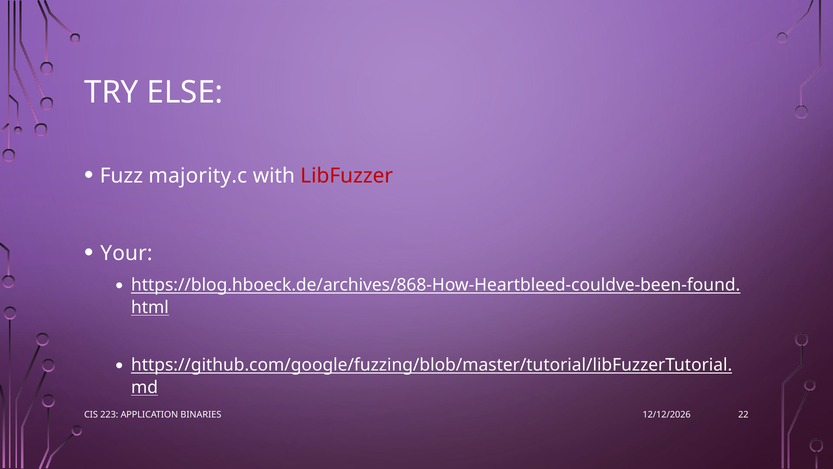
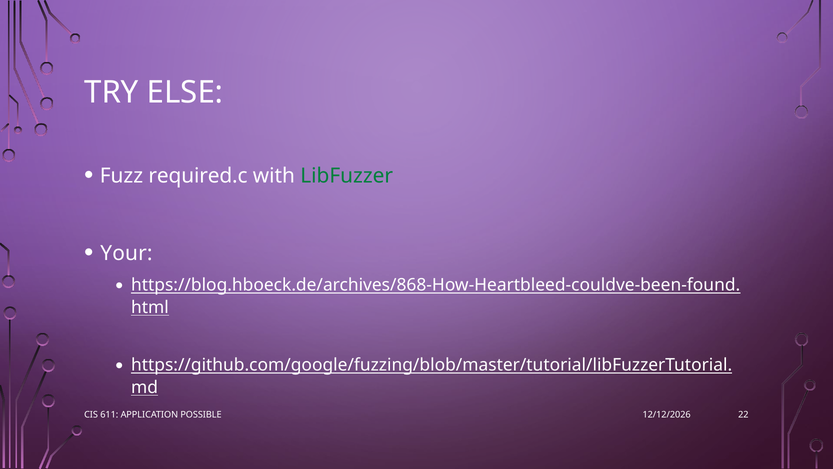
majority.c: majority.c -> required.c
LibFuzzer colour: red -> green
223: 223 -> 611
BINARIES: BINARIES -> POSSIBLE
